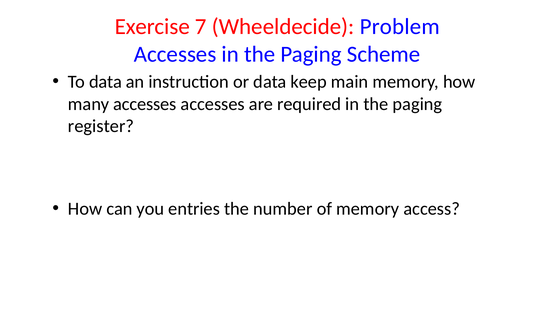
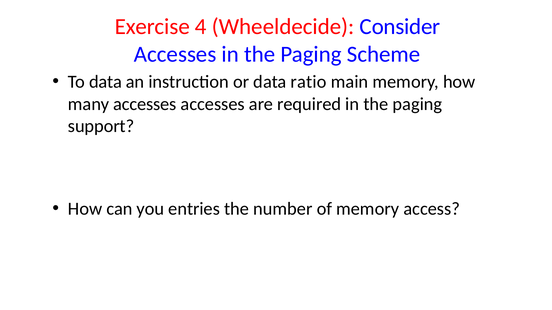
7: 7 -> 4
Wheeldecide Problem: Problem -> Consider
keep: keep -> ratio
register: register -> support
